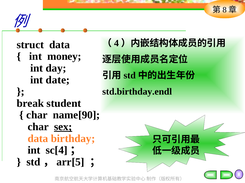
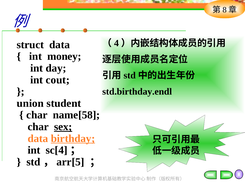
date: date -> cout
break: break -> union
name[90: name[90 -> name[58
birthday underline: none -> present
